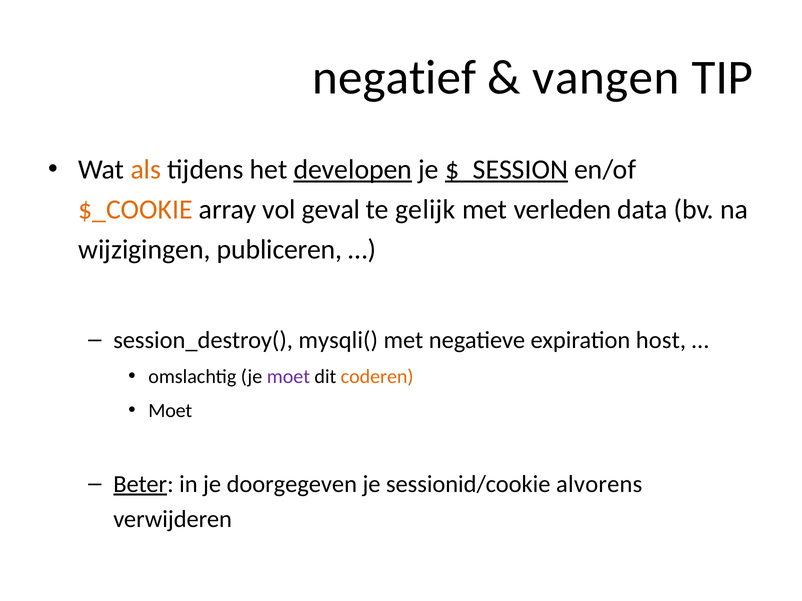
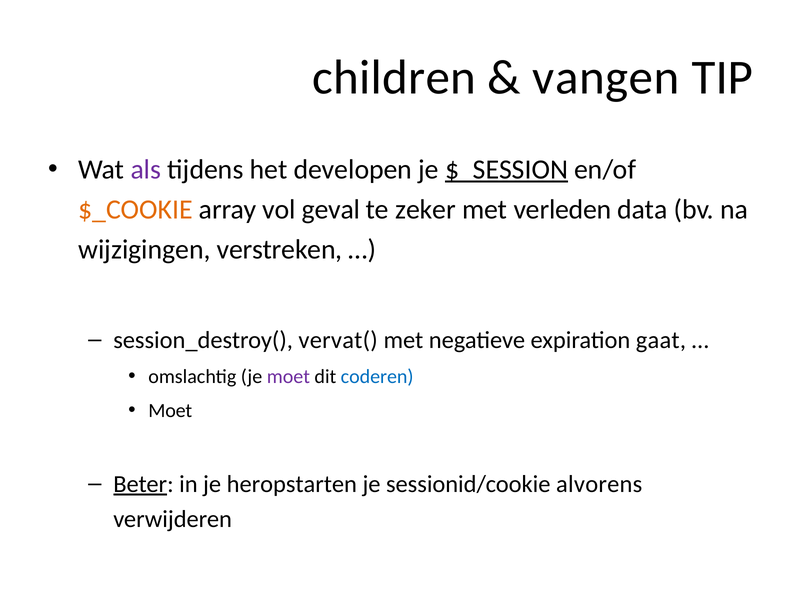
negatief: negatief -> children
als colour: orange -> purple
developen underline: present -> none
gelijk: gelijk -> zeker
publiceren: publiceren -> verstreken
mysqli(: mysqli( -> vervat(
host: host -> gaat
coderen colour: orange -> blue
doorgegeven: doorgegeven -> heropstarten
